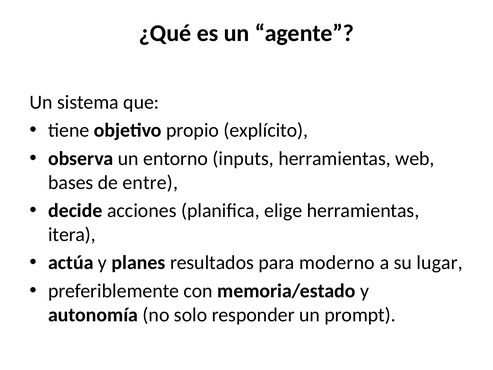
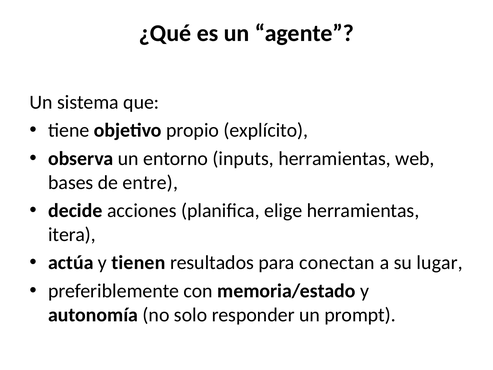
planes: planes -> tienen
moderno: moderno -> conectan
